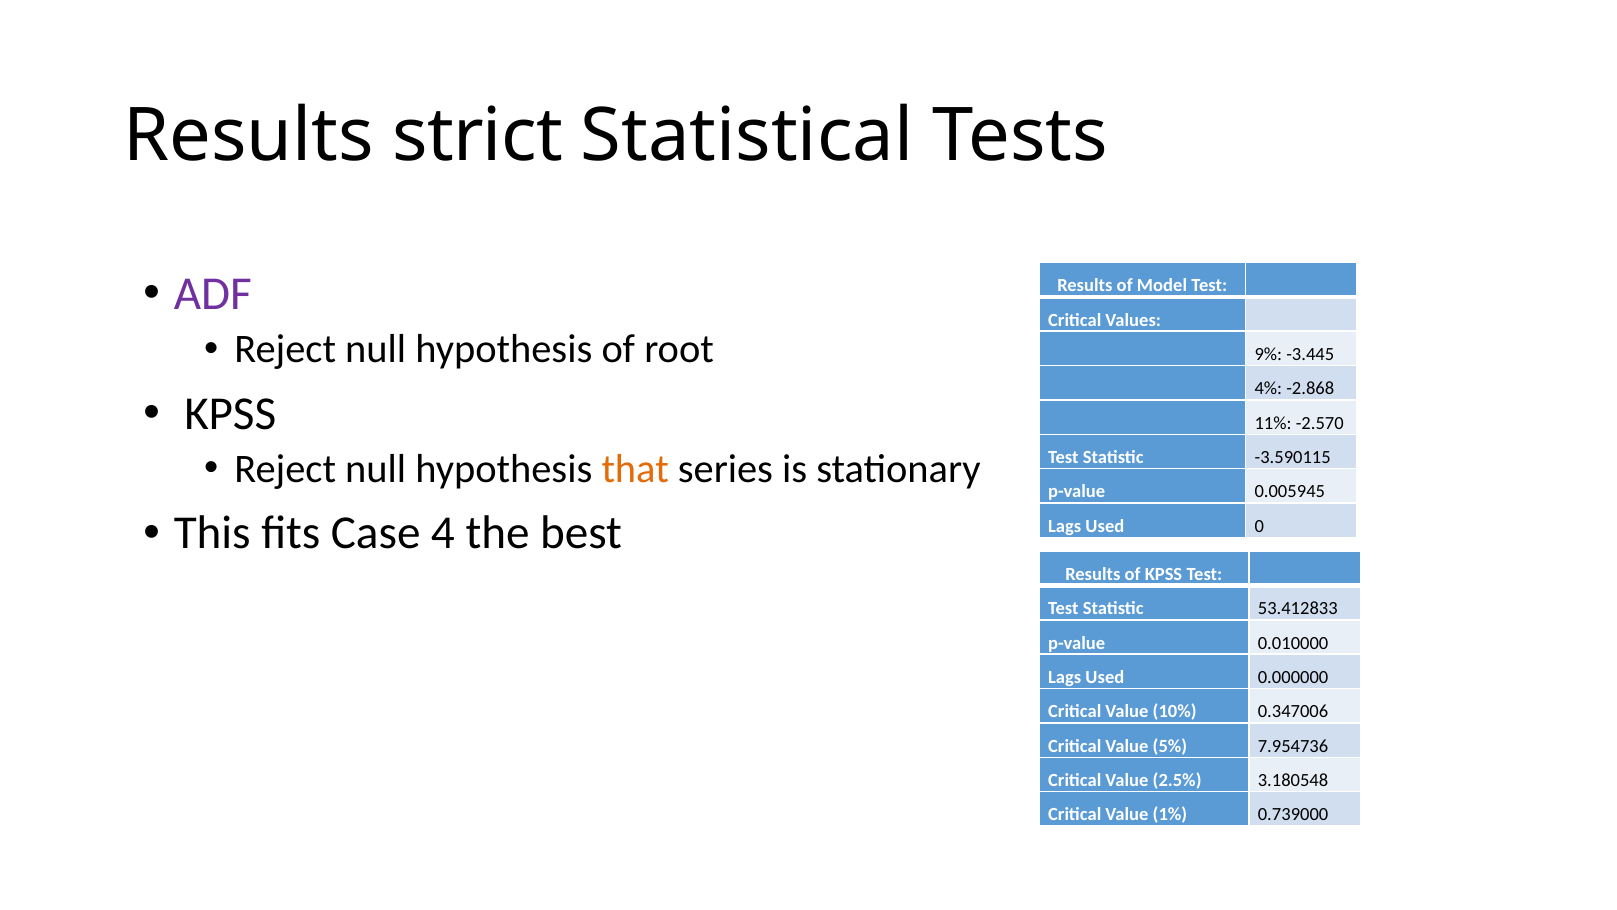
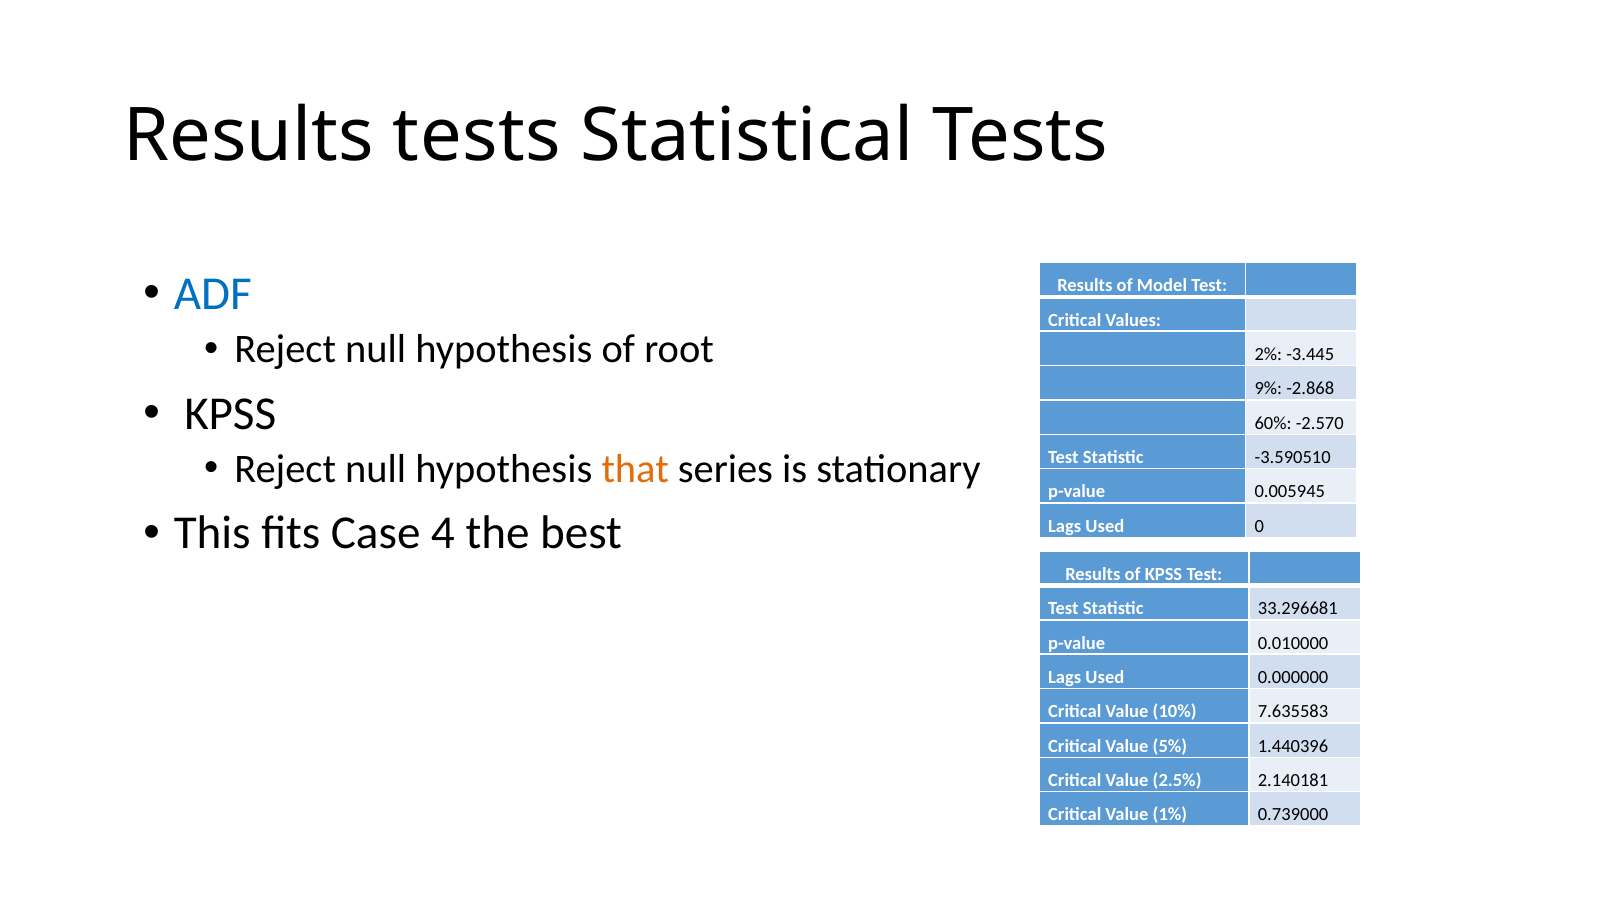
Results strict: strict -> tests
ADF colour: purple -> blue
9%: 9% -> 2%
4%: 4% -> 9%
11%: 11% -> 60%
-3.590115: -3.590115 -> -3.590510
53.412833: 53.412833 -> 33.296681
0.347006: 0.347006 -> 7.635583
7.954736: 7.954736 -> 1.440396
3.180548: 3.180548 -> 2.140181
